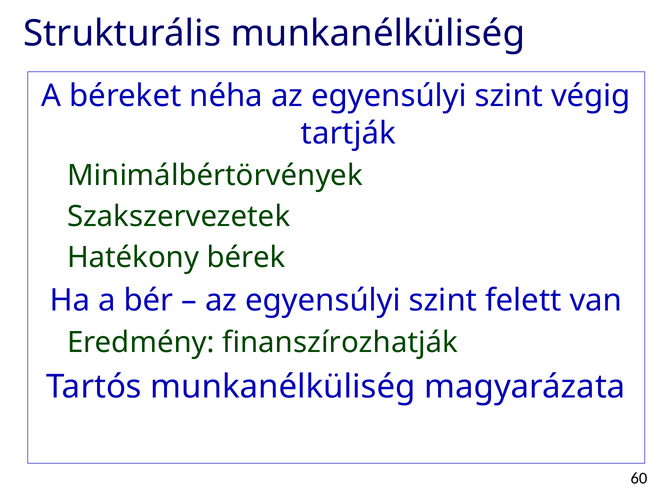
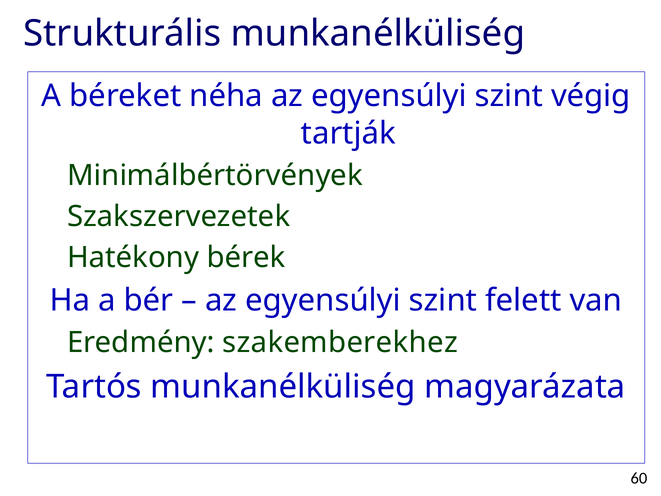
finanszírozhatják: finanszírozhatják -> szakemberekhez
